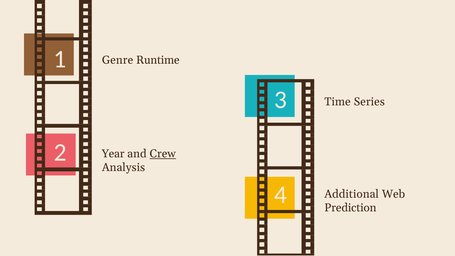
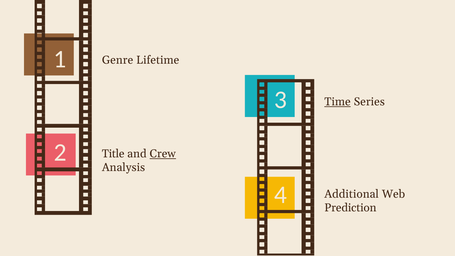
Runtime: Runtime -> Lifetime
Time underline: none -> present
Year: Year -> Title
